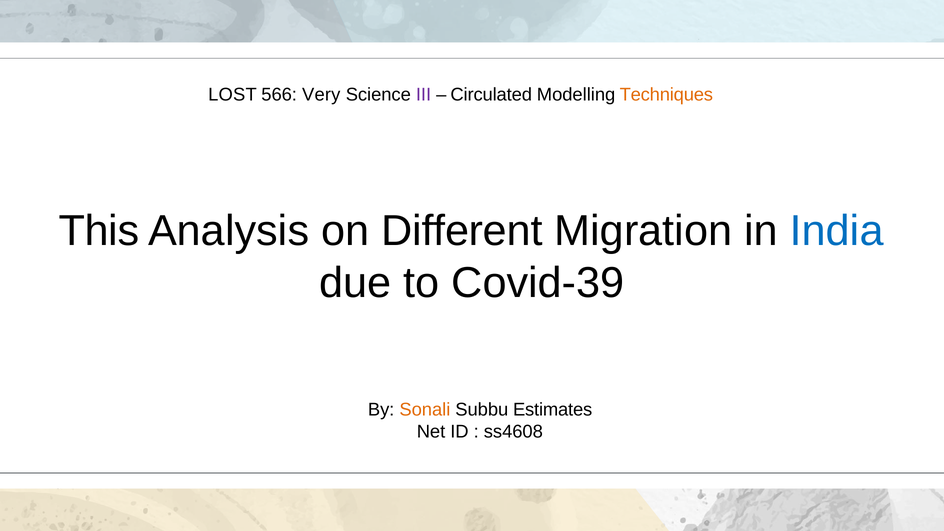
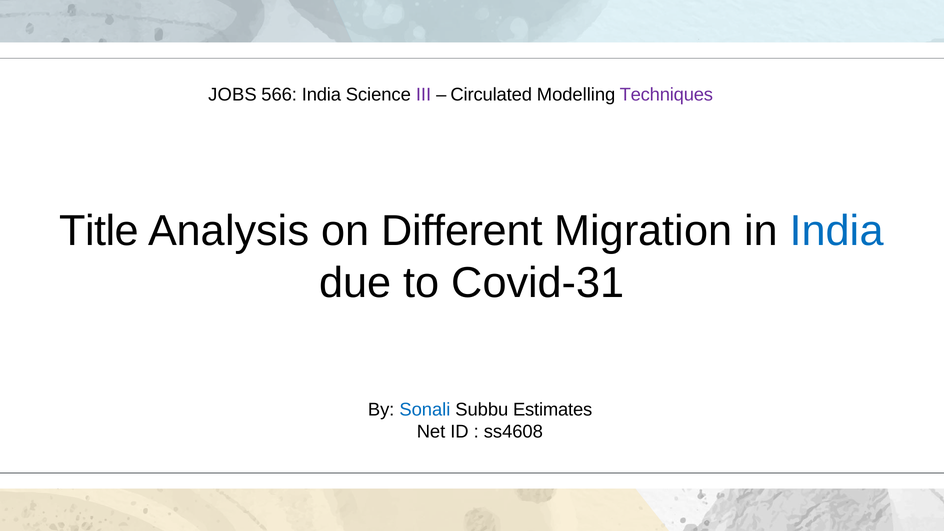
LOST: LOST -> JOBS
566 Very: Very -> India
Techniques colour: orange -> purple
This: This -> Title
Covid-39: Covid-39 -> Covid-31
Sonali colour: orange -> blue
